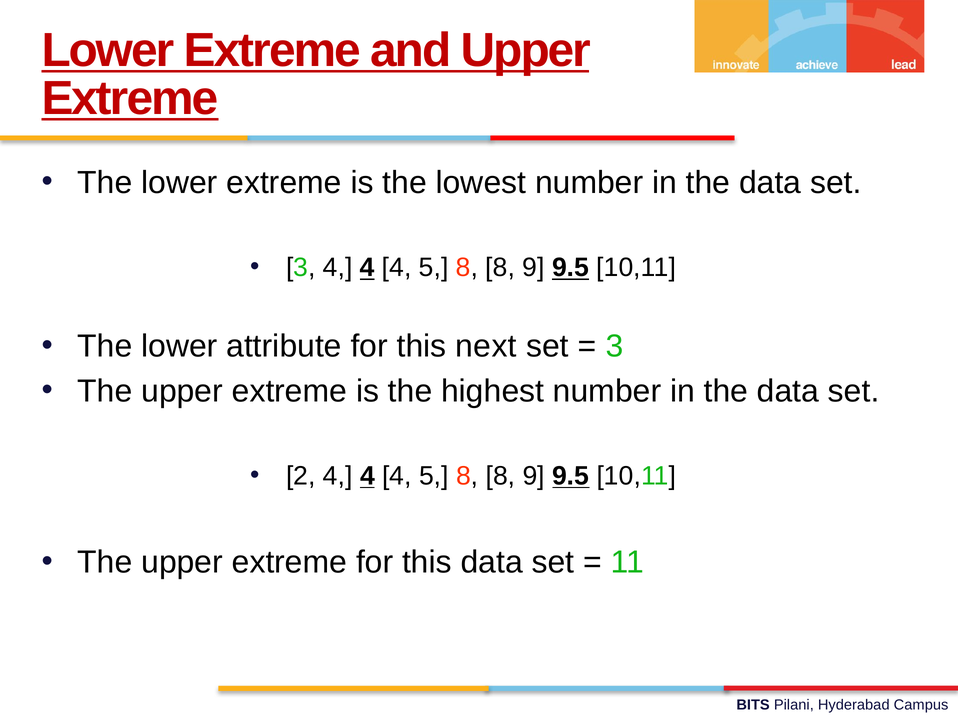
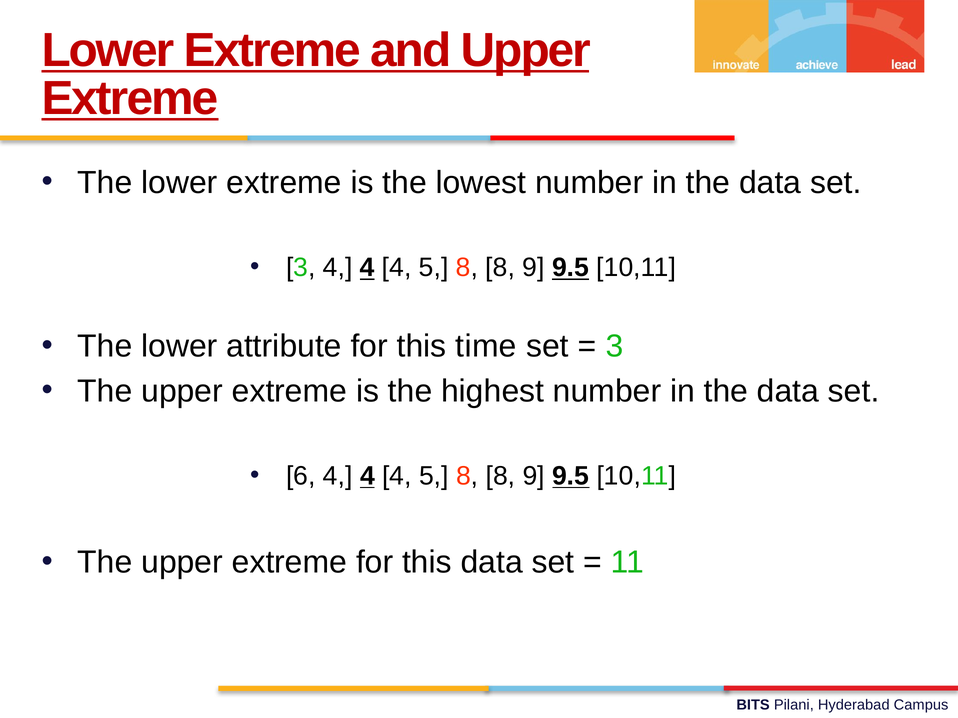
next: next -> time
2: 2 -> 6
